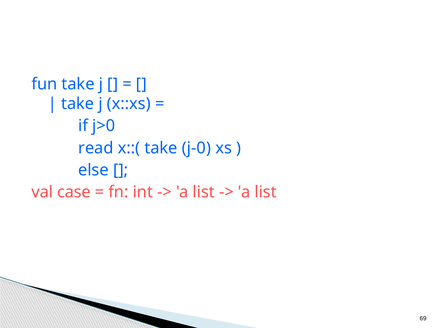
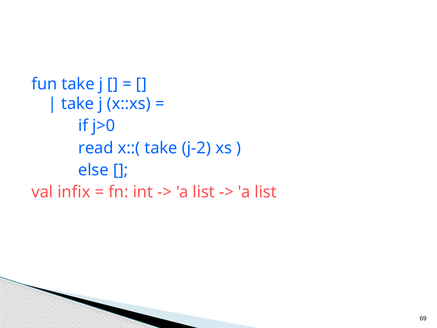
j-0: j-0 -> j-2
case: case -> infix
